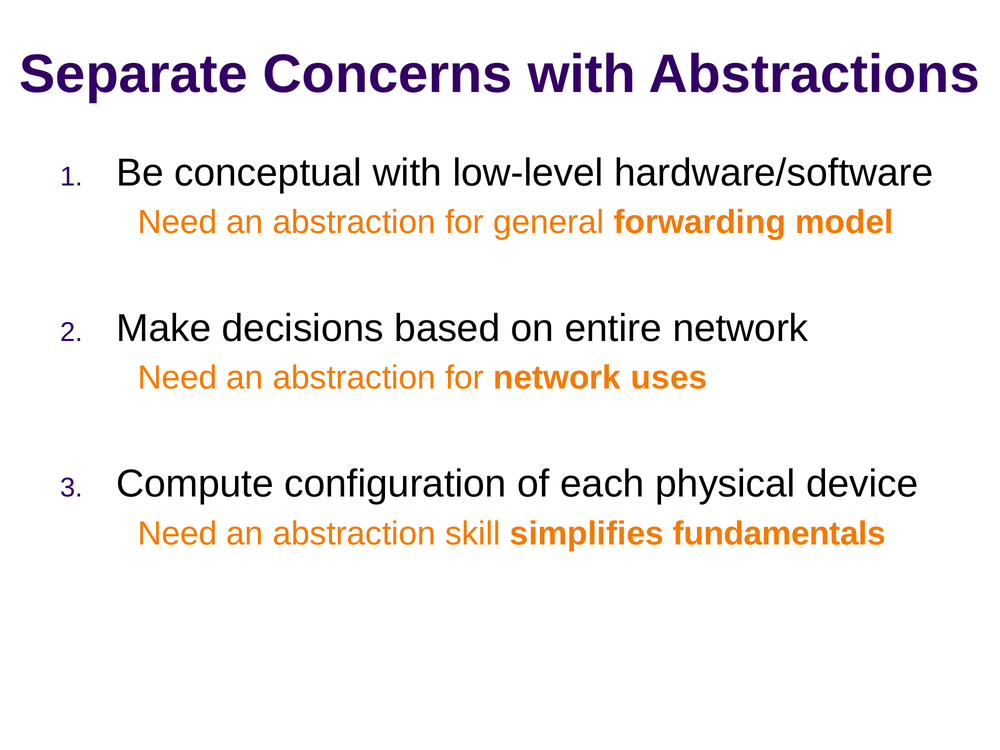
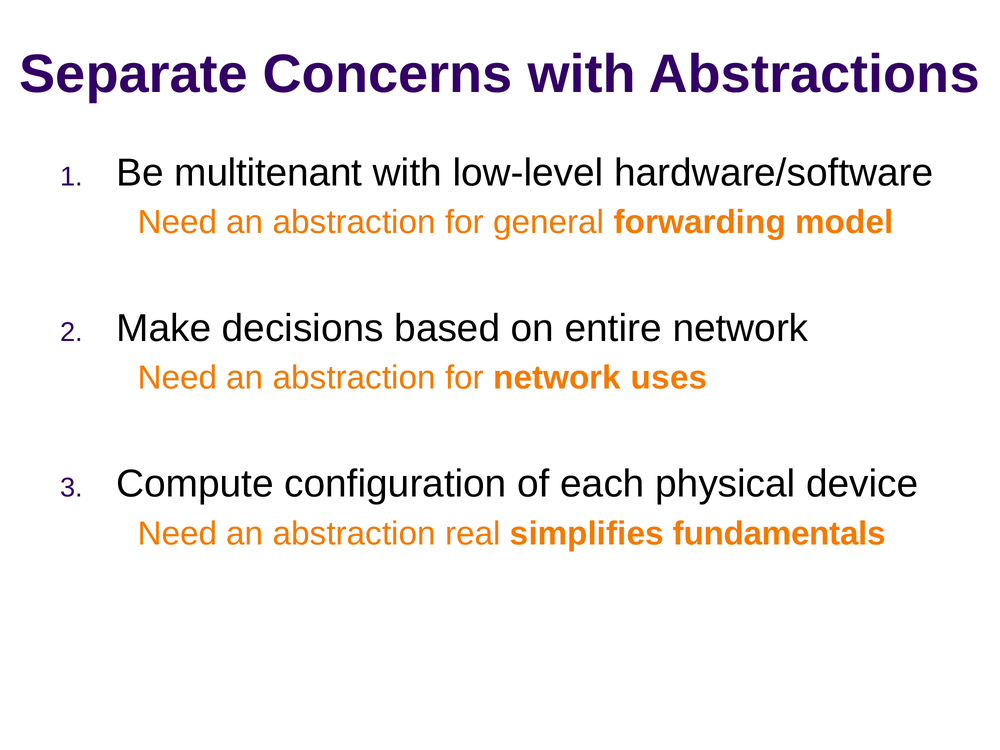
conceptual: conceptual -> multitenant
skill: skill -> real
